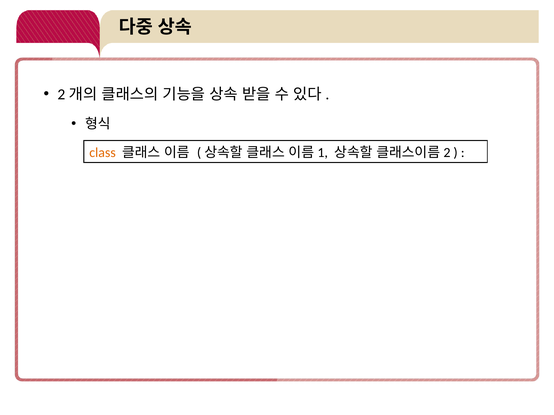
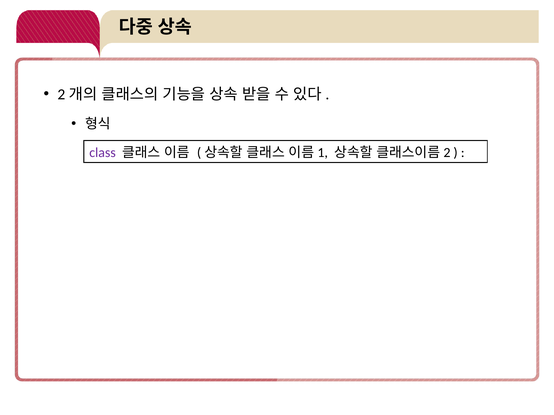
class colour: orange -> purple
